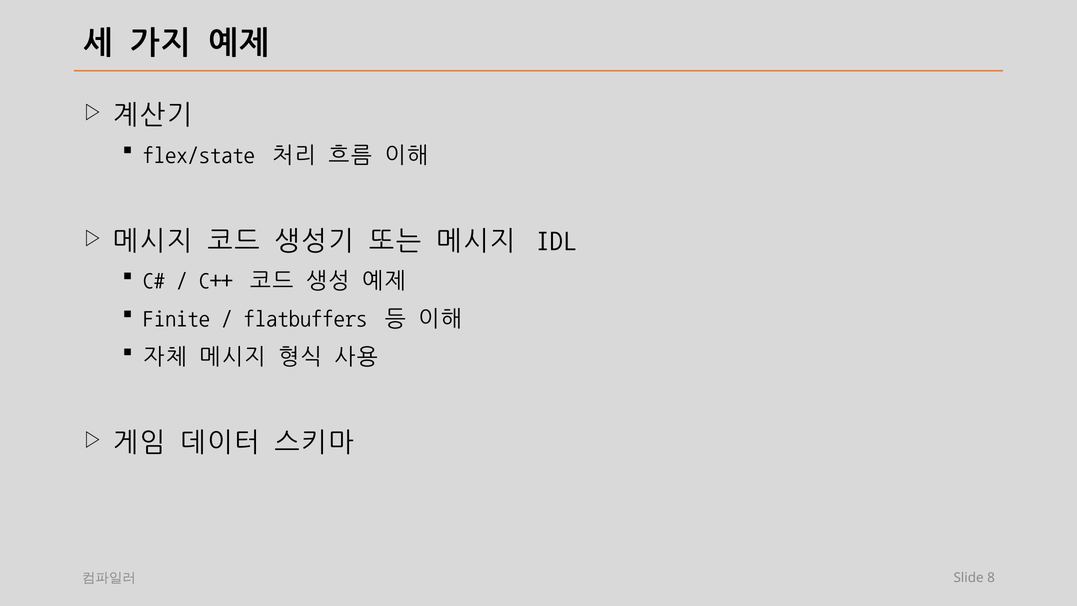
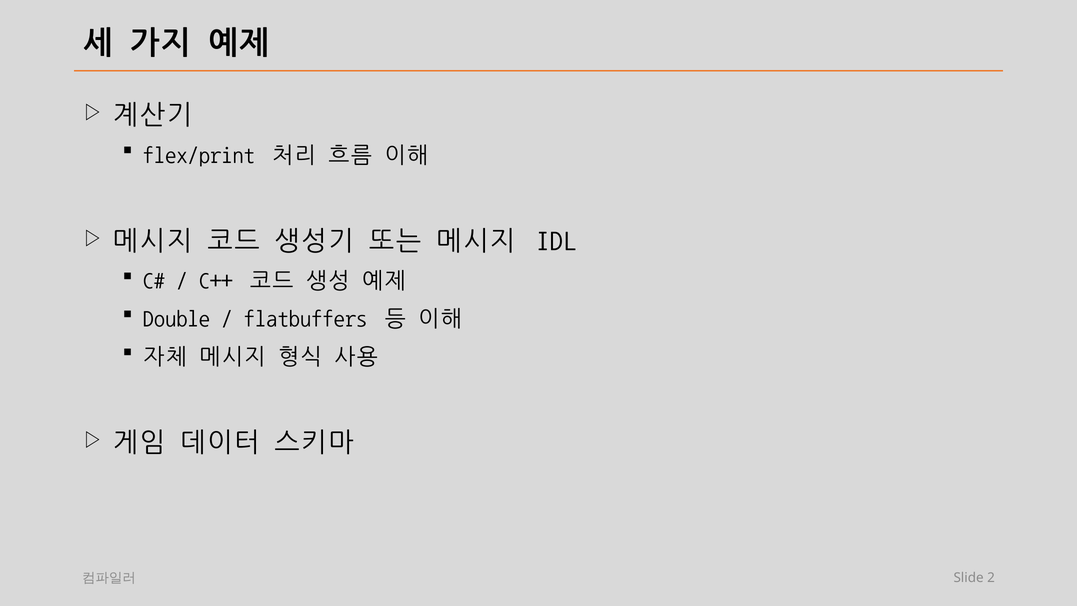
flex/state: flex/state -> flex/print
Finite: Finite -> Double
8: 8 -> 2
